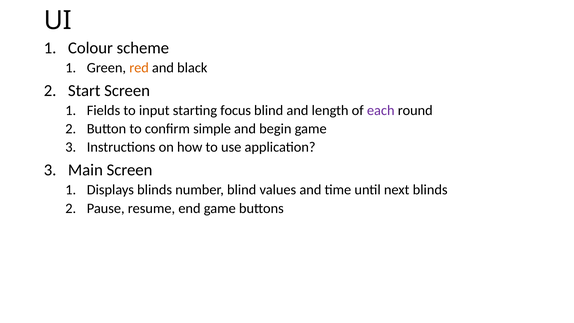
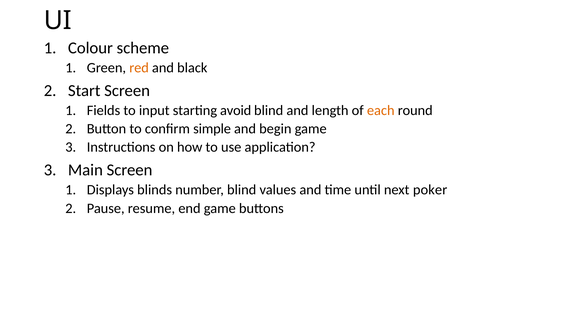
focus: focus -> avoid
each colour: purple -> orange
next blinds: blinds -> poker
